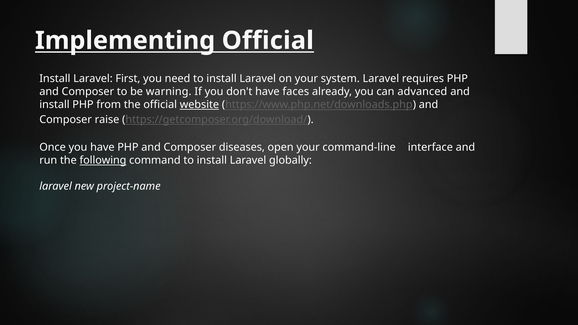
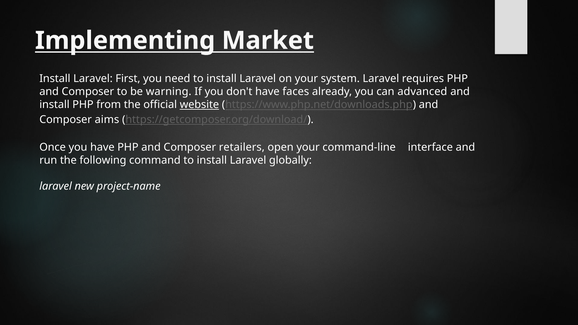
Implementing Official: Official -> Market
raise: raise -> aims
diseases: diseases -> retailers
following underline: present -> none
